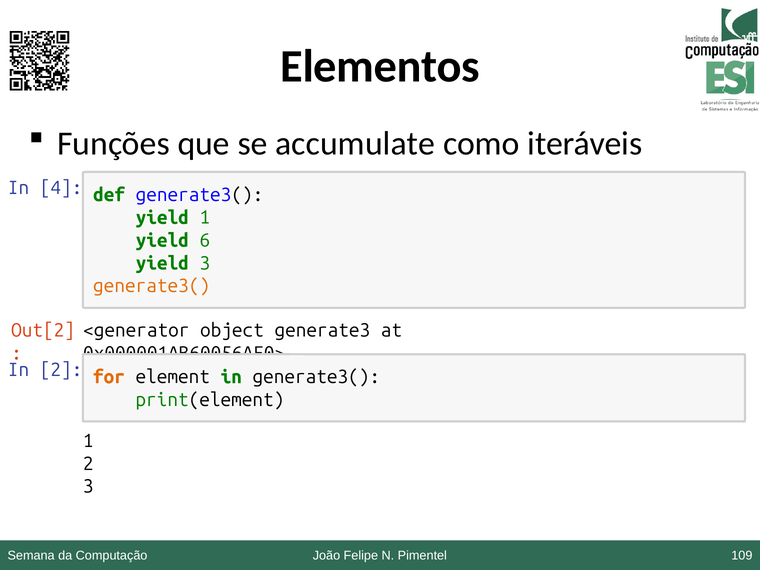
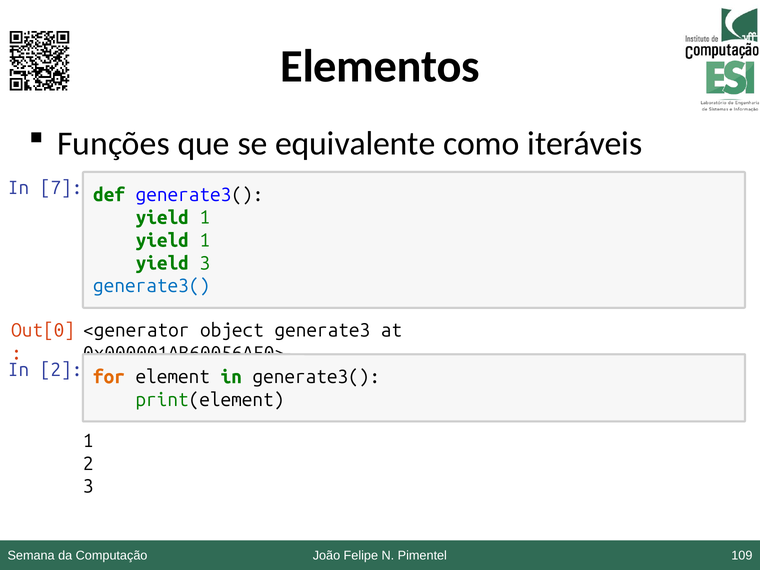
accumulate: accumulate -> equivalente
4: 4 -> 7
6 at (205, 240): 6 -> 1
generate3( at (152, 286) colour: orange -> blue
Out[2: Out[2 -> Out[0
